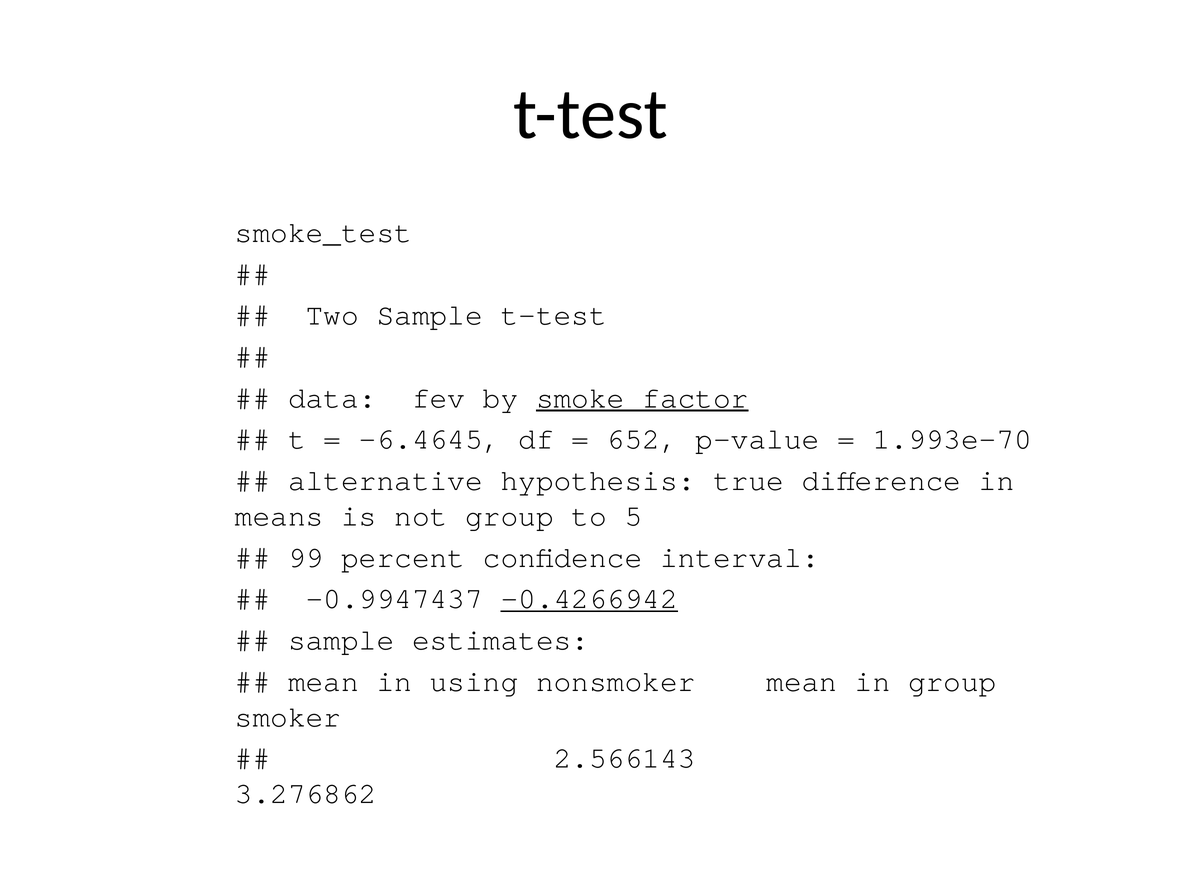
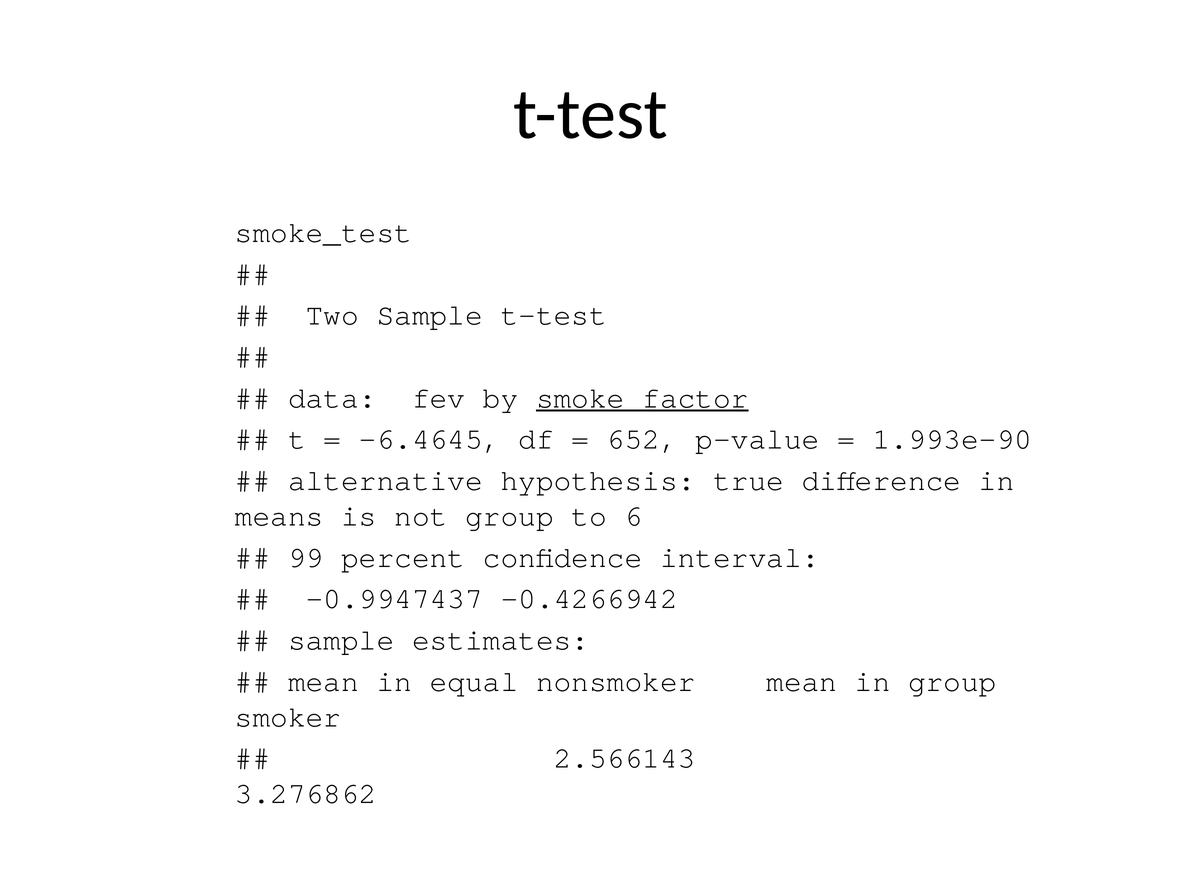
1.993e-70: 1.993e-70 -> 1.993e-90
5: 5 -> 6
-0.4266942 underline: present -> none
using: using -> equal
